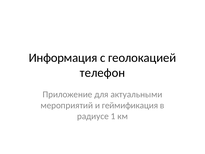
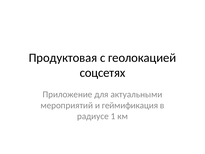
Информация: Информация -> Продуктовая
телефон: телефон -> соцсетях
